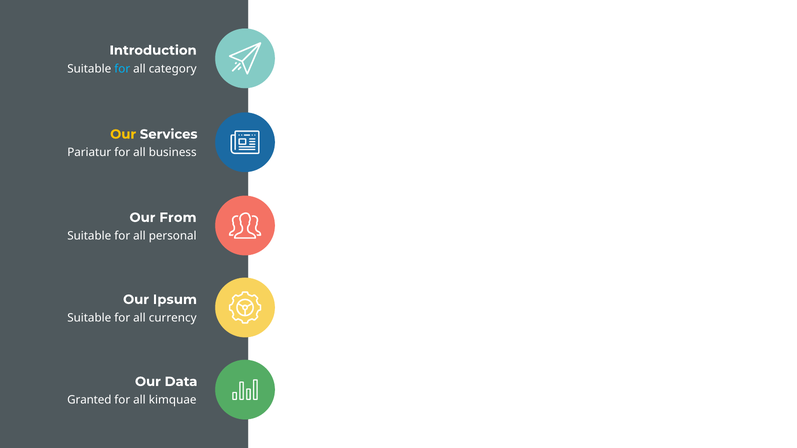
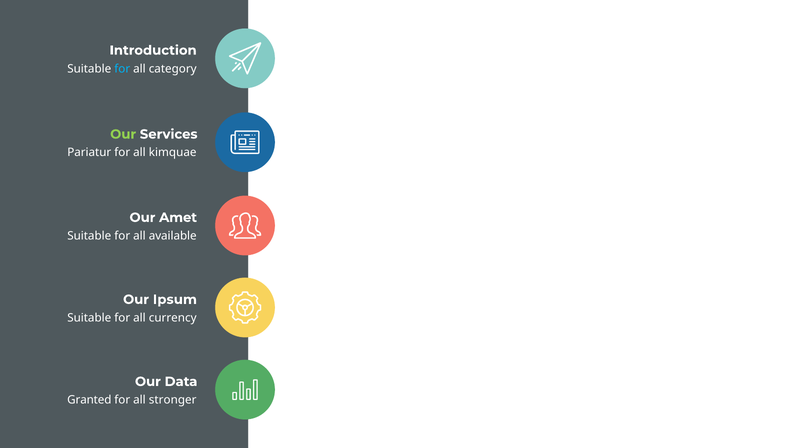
Our at (123, 134) colour: yellow -> light green
business: business -> kimquae
From: From -> Amet
personal: personal -> available
kimquae: kimquae -> stronger
